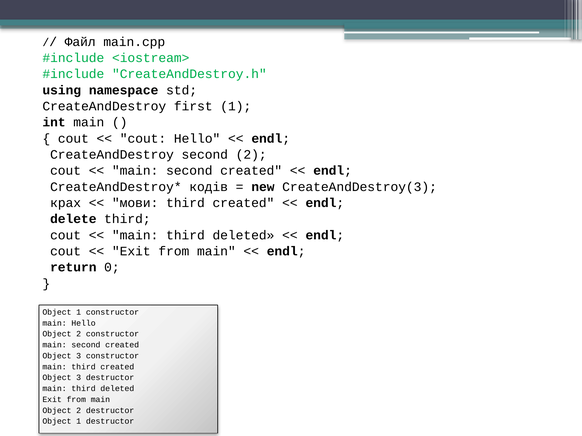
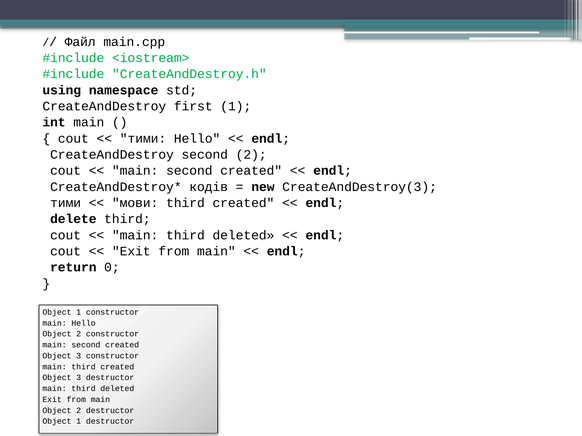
cout at (143, 139): cout -> тими
крах at (66, 203): крах -> тими
